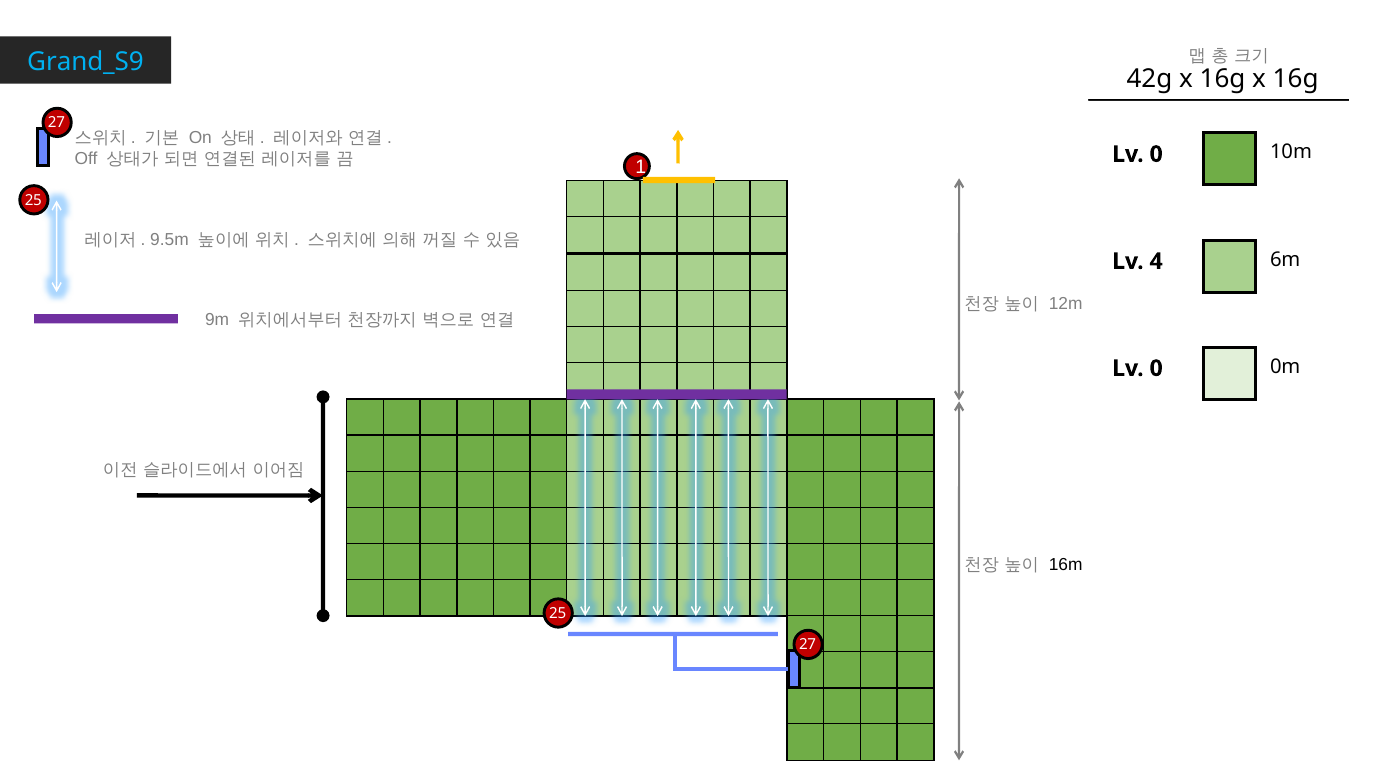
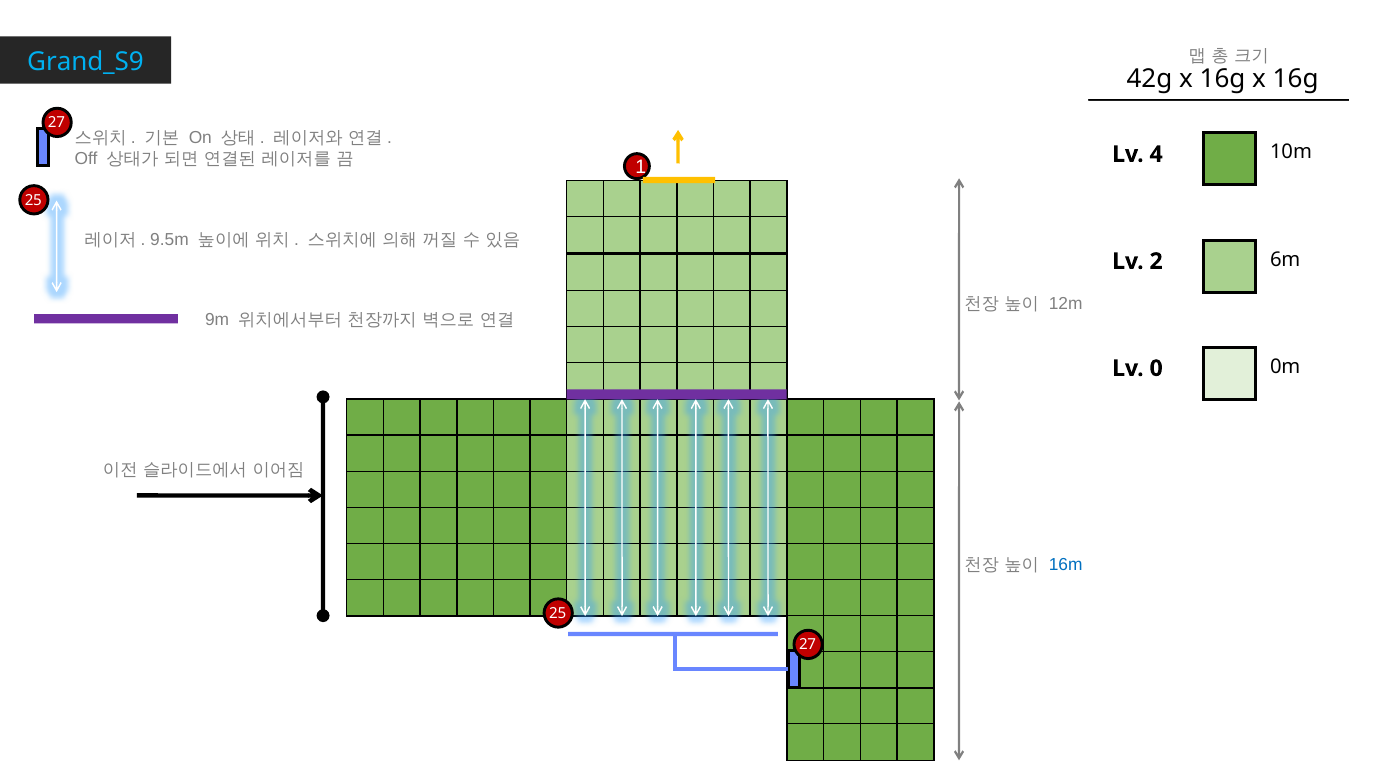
0 at (1156, 154): 0 -> 4
4: 4 -> 2
16m colour: black -> blue
